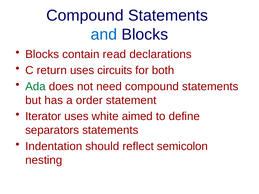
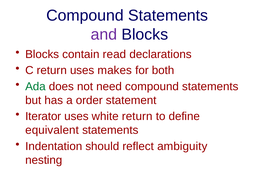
and colour: blue -> purple
circuits: circuits -> makes
white aimed: aimed -> return
separators: separators -> equivalent
semicolon: semicolon -> ambiguity
